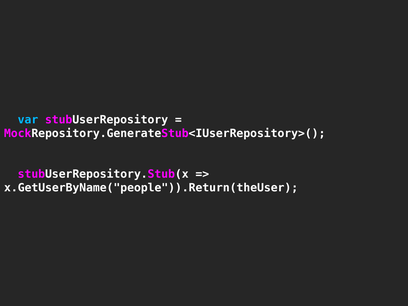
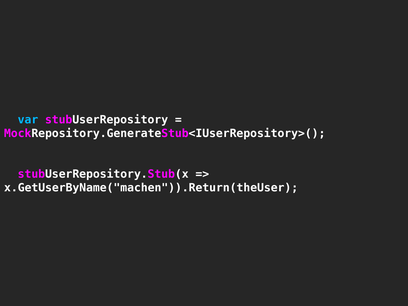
x.GetUserByName("people")).Return(theUser: x.GetUserByName("people")).Return(theUser -> x.GetUserByName("machen")).Return(theUser
